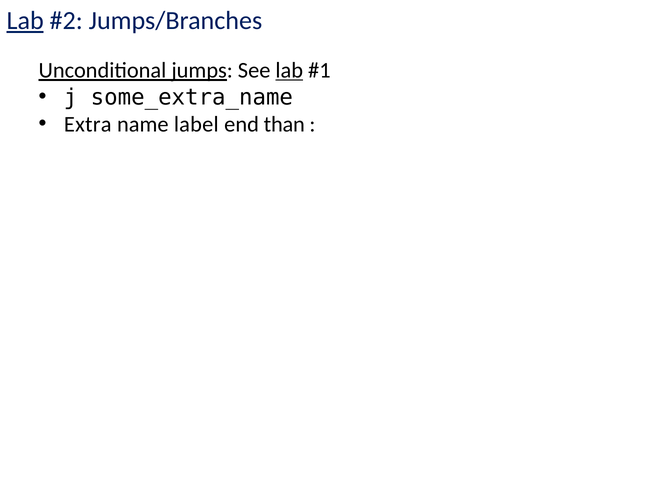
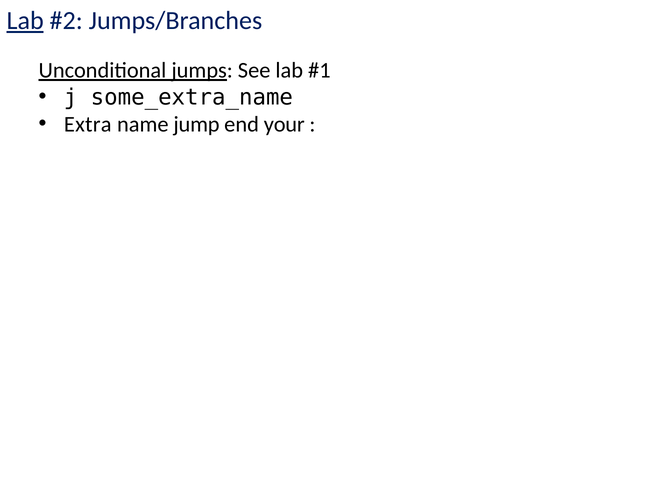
lab at (289, 70) underline: present -> none
label: label -> jump
than: than -> your
